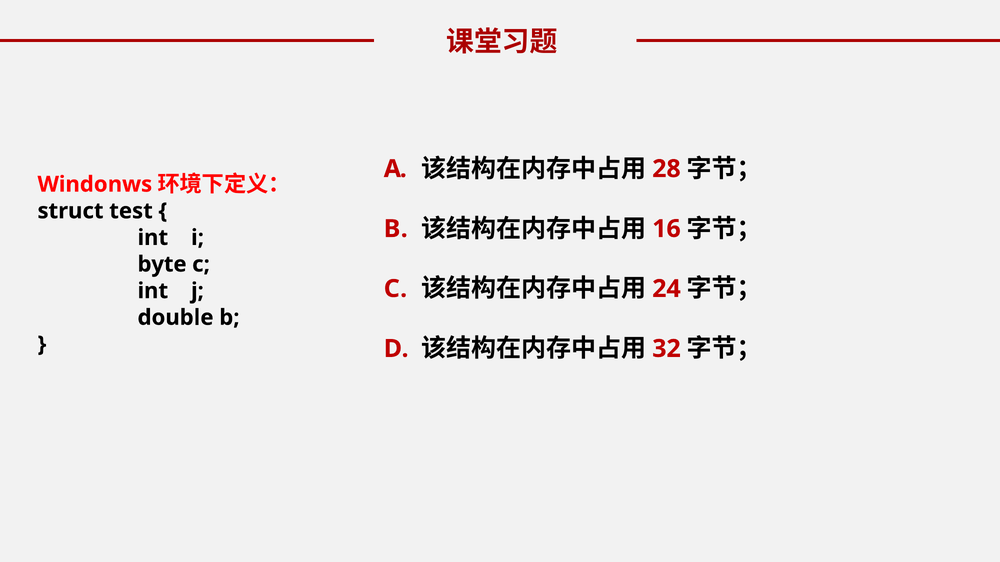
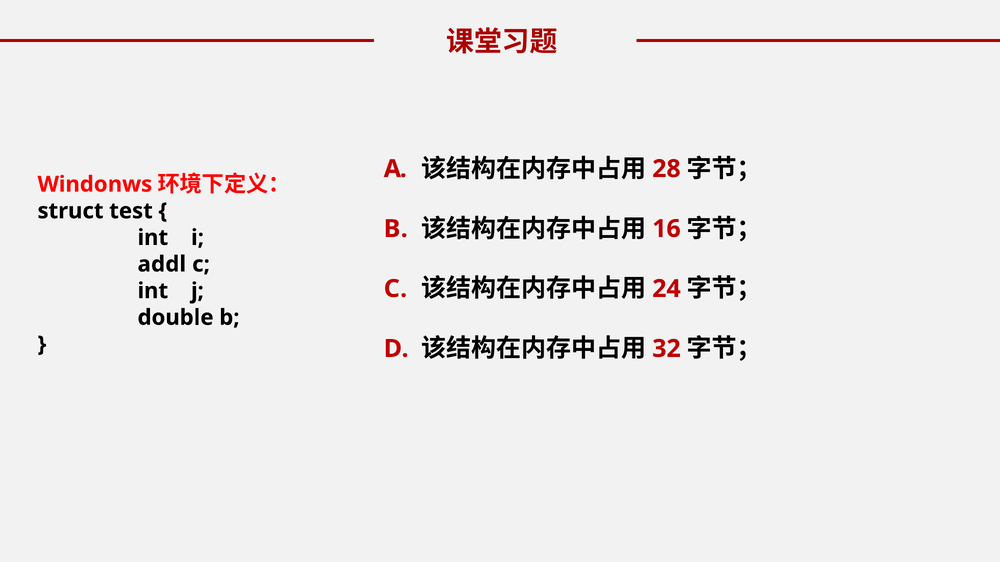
byte: byte -> addl
